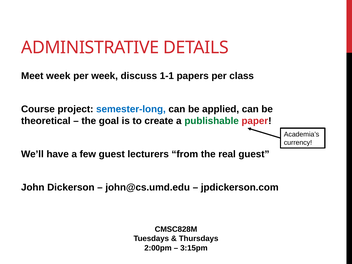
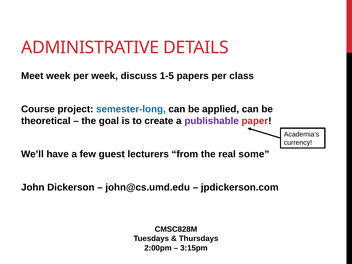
1-1: 1-1 -> 1-5
publishable colour: green -> purple
real guest: guest -> some
